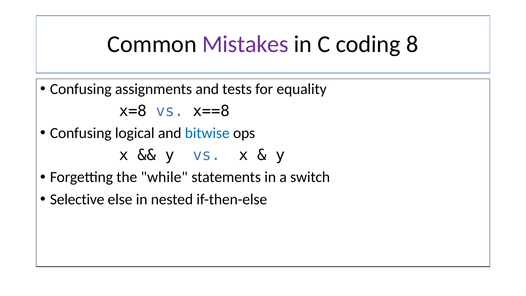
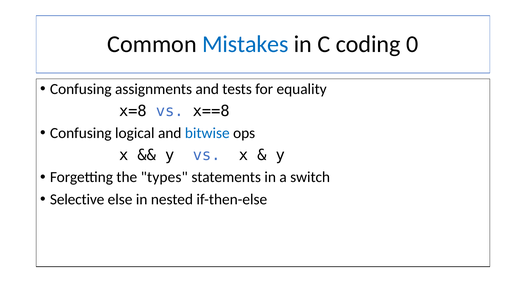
Mistakes colour: purple -> blue
8: 8 -> 0
while: while -> types
